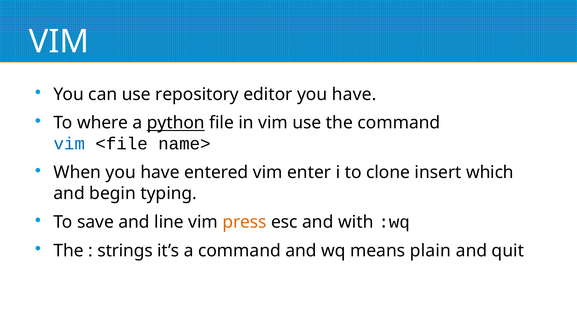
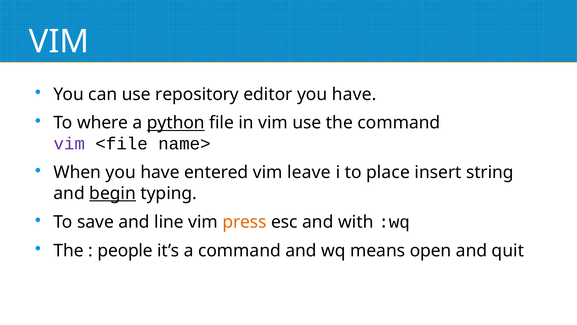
vim at (69, 144) colour: blue -> purple
enter: enter -> leave
clone: clone -> place
which: which -> string
begin underline: none -> present
strings: strings -> people
plain: plain -> open
